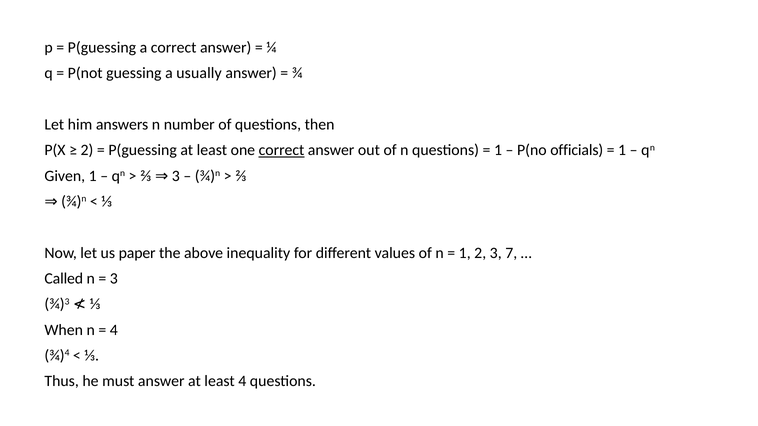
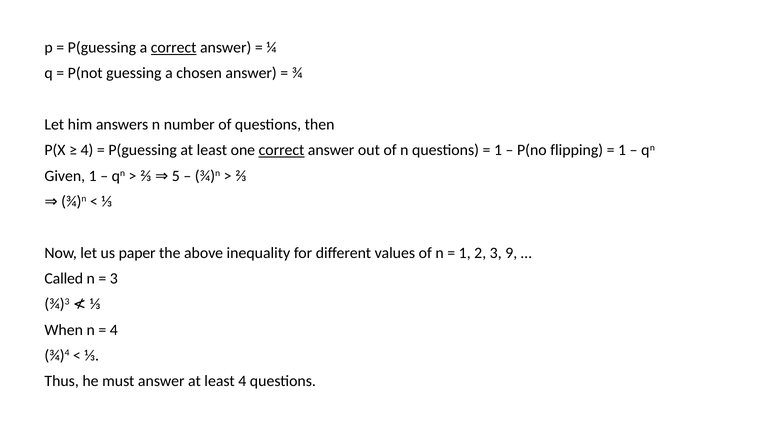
correct at (174, 48) underline: none -> present
usually: usually -> chosen
2 at (87, 150): 2 -> 4
officials: officials -> flipping
⅔ 3: 3 -> 5
7: 7 -> 9
